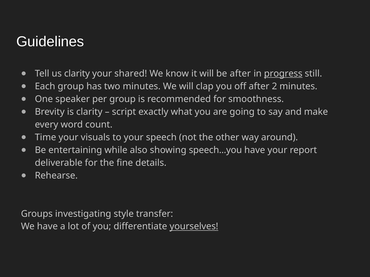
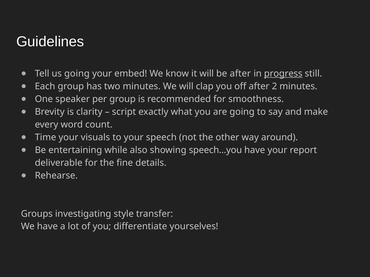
us clarity: clarity -> going
shared: shared -> embed
yourselves underline: present -> none
